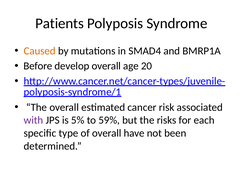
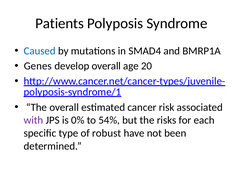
Caused colour: orange -> blue
Before: Before -> Genes
5%: 5% -> 0%
59%: 59% -> 54%
of overall: overall -> robust
